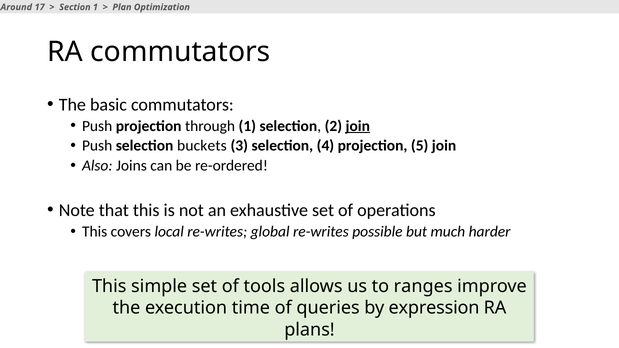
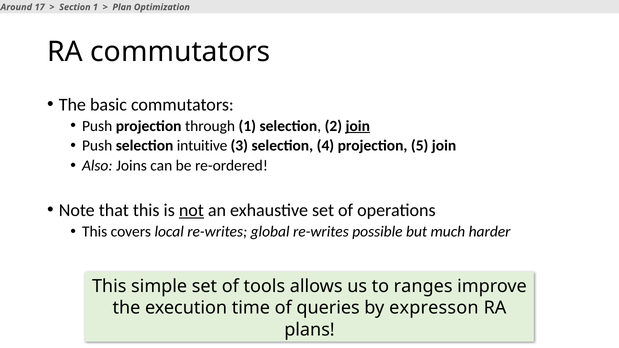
buckets: buckets -> intuitive
not underline: none -> present
expression: expression -> expresson
